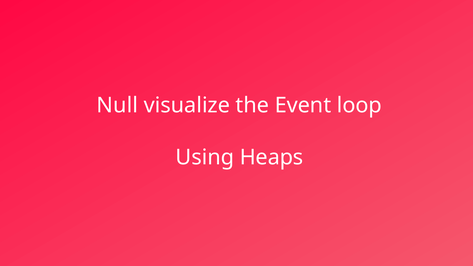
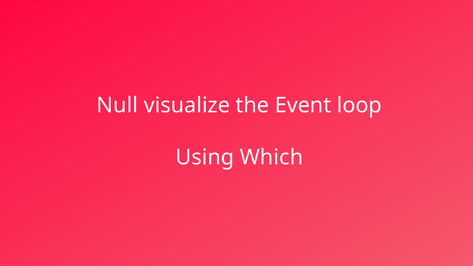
Heaps: Heaps -> Which
